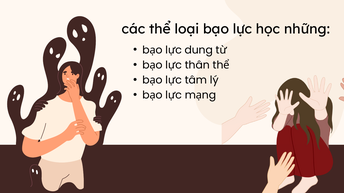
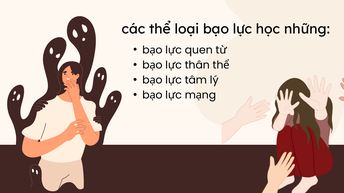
dung: dung -> quen
